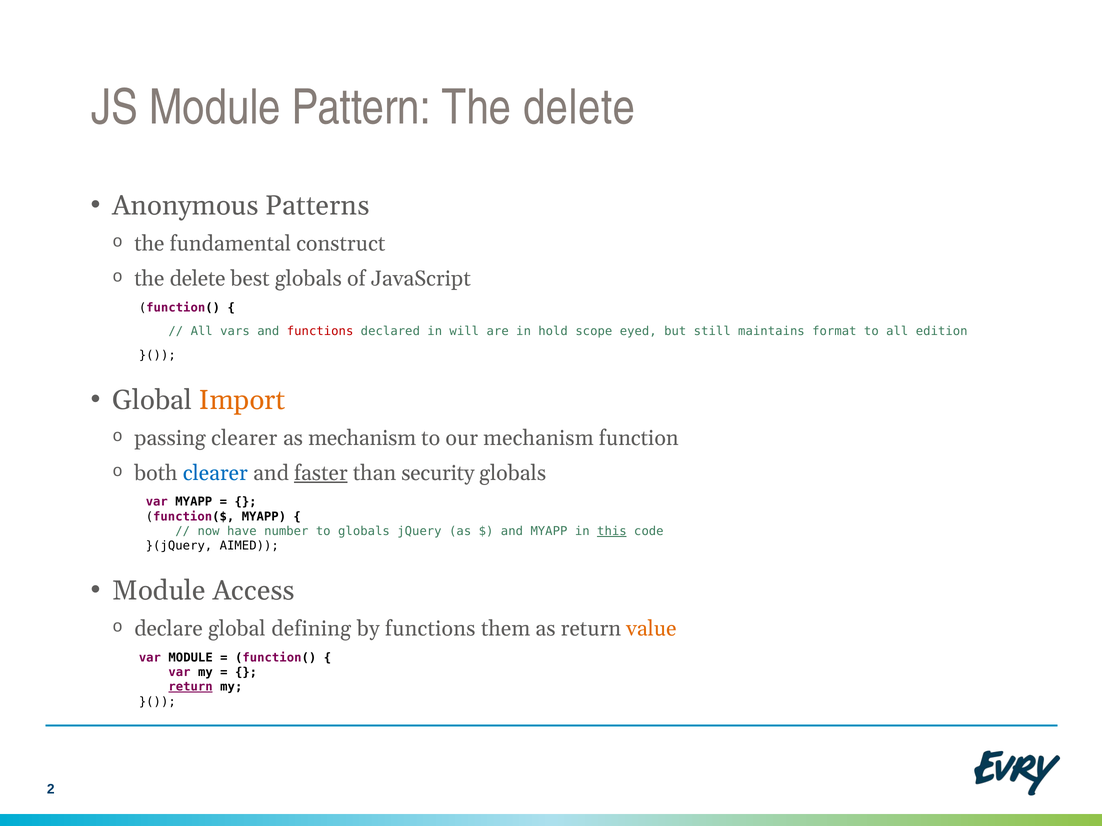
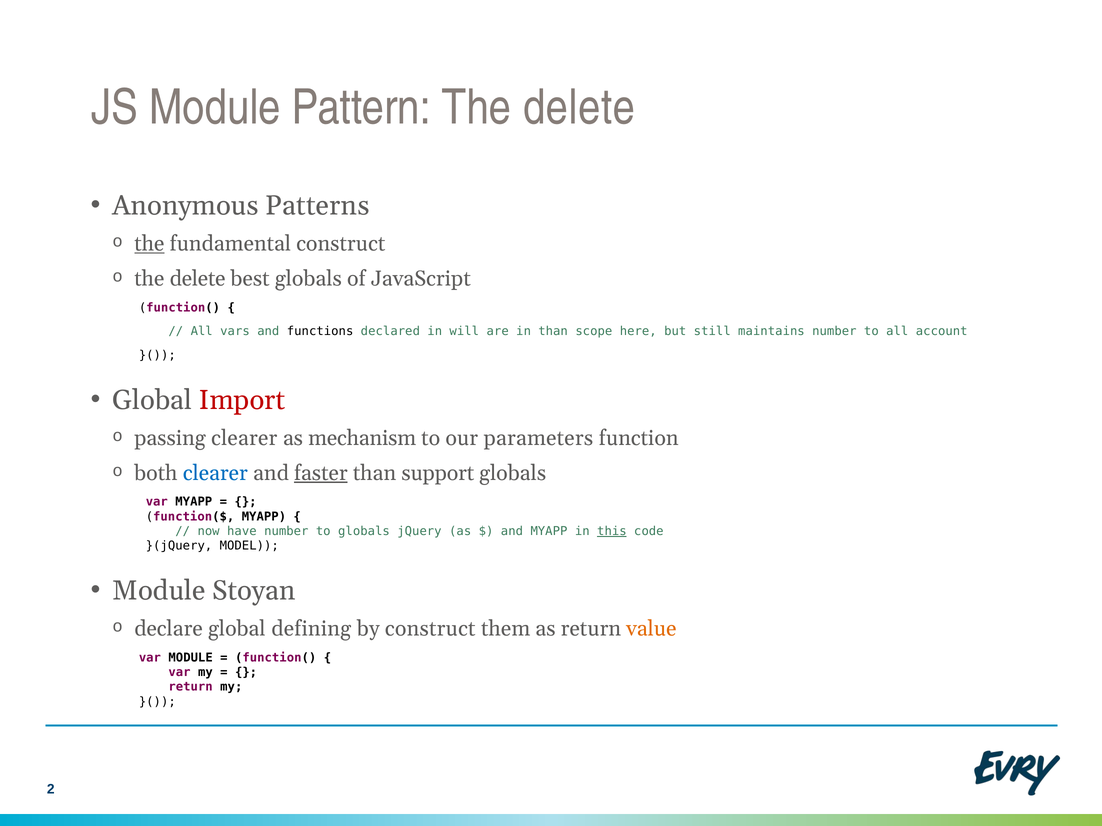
the at (149, 244) underline: none -> present
functions at (320, 332) colour: red -> black
in hold: hold -> than
eyed: eyed -> here
maintains format: format -> number
edition: edition -> account
Import colour: orange -> red
our mechanism: mechanism -> parameters
security: security -> support
AIMED: AIMED -> MODEL
Access: Access -> Stoyan
by functions: functions -> construct
return at (191, 687) underline: present -> none
